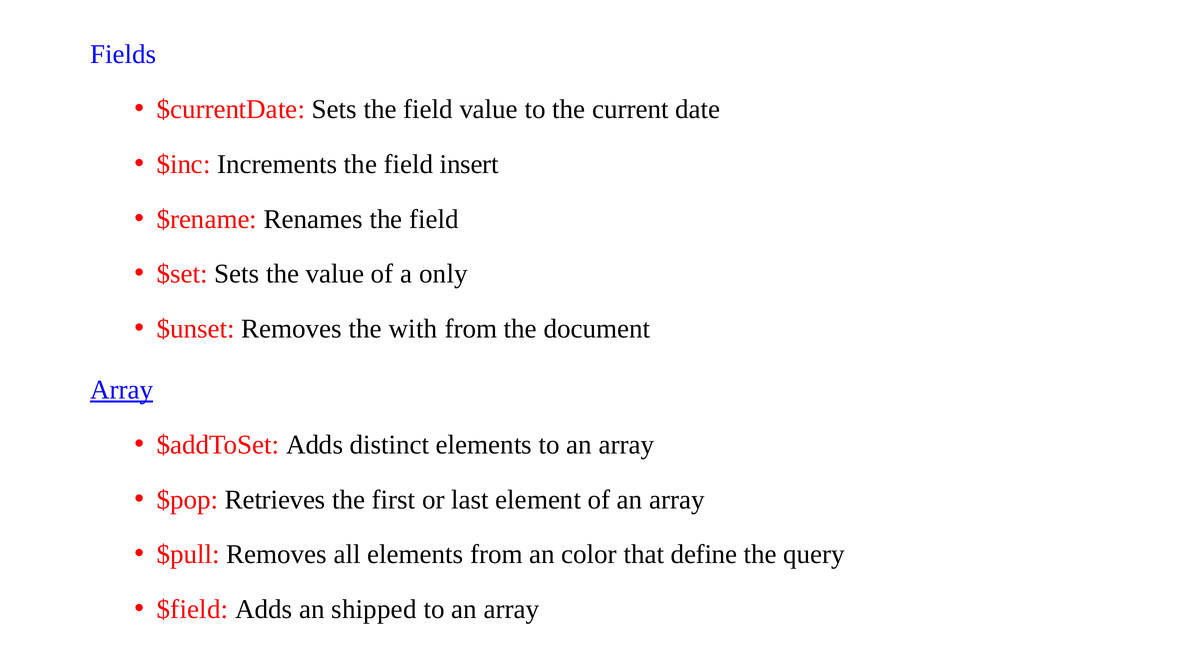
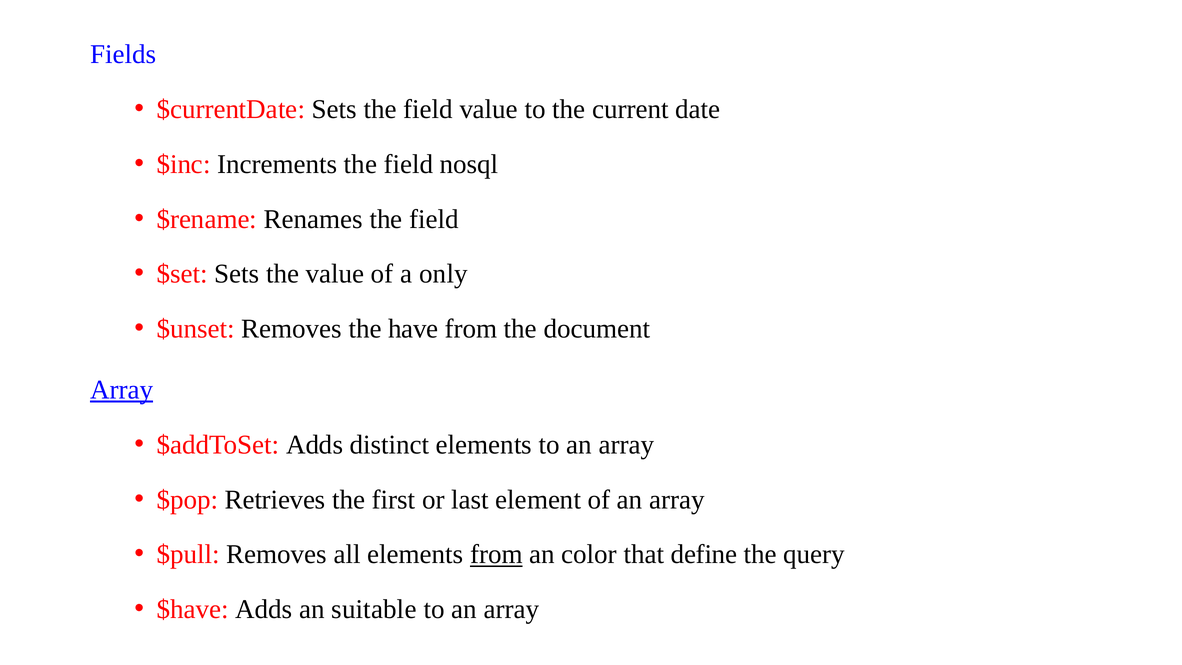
insert: insert -> nosql
with: with -> have
from at (496, 554) underline: none -> present
$field: $field -> $have
shipped: shipped -> suitable
